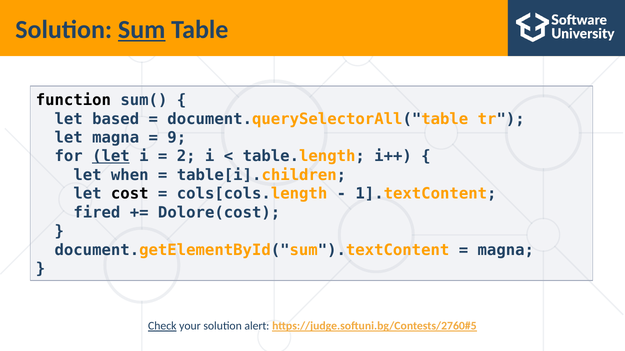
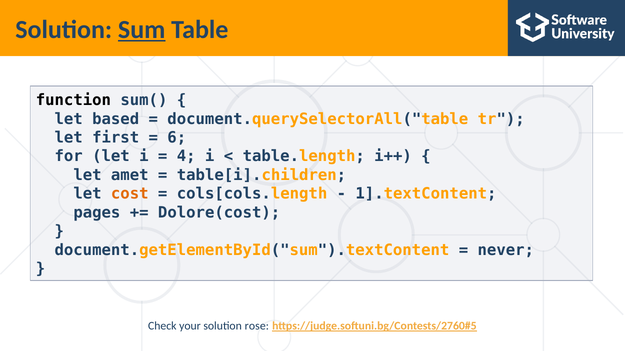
let magna: magna -> first
9: 9 -> 6
let at (111, 157) underline: present -> none
2: 2 -> 4
when: when -> amet
cost colour: black -> orange
fired: fired -> pages
magna at (506, 250): magna -> never
Check underline: present -> none
alert: alert -> rose
